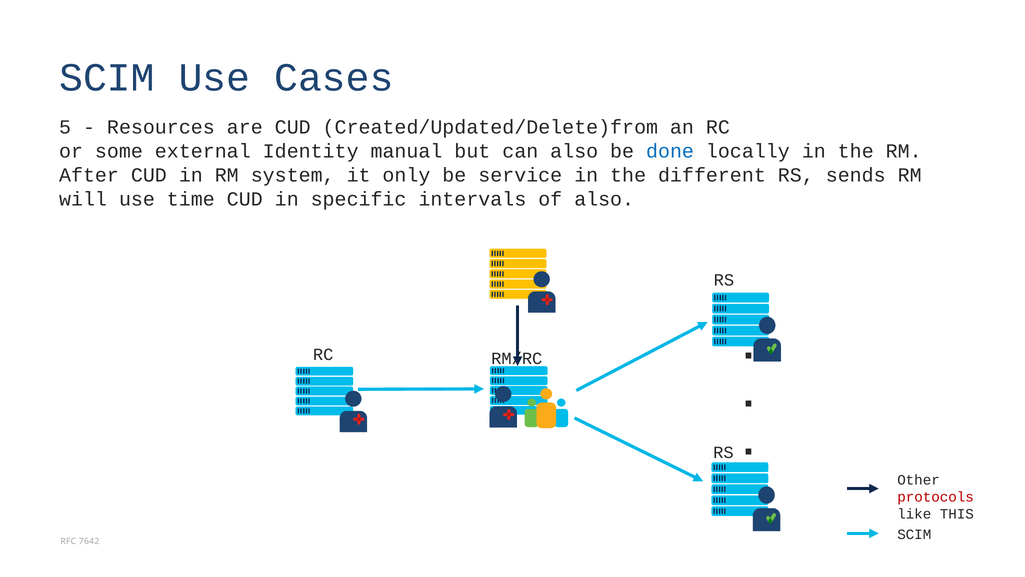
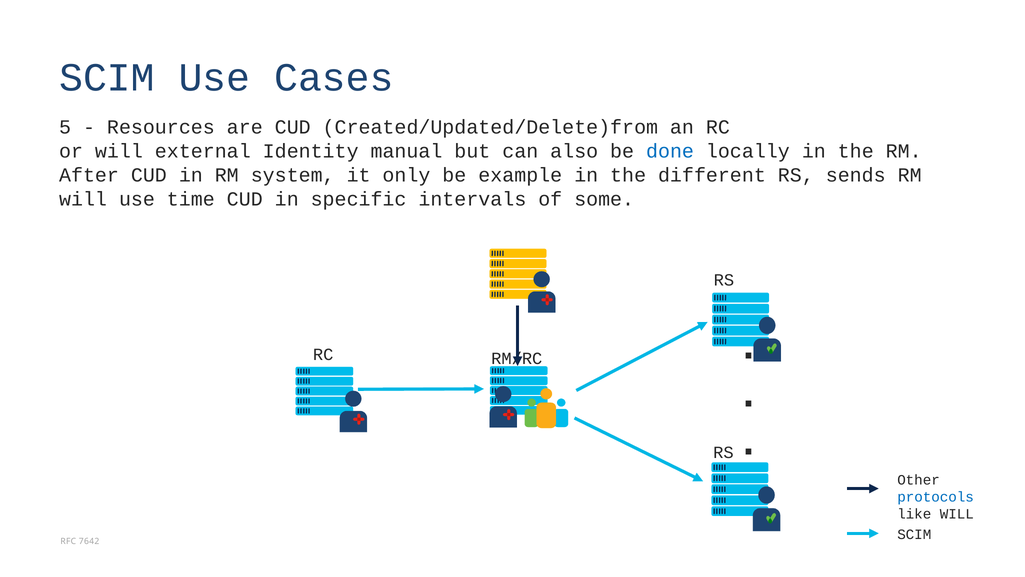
or some: some -> will
service: service -> example
of also: also -> some
protocols colour: red -> blue
like THIS: THIS -> WILL
